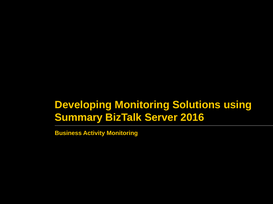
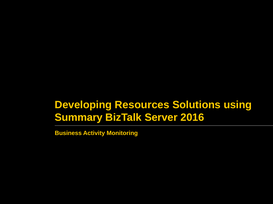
Developing Monitoring: Monitoring -> Resources
